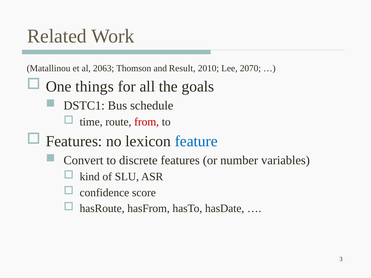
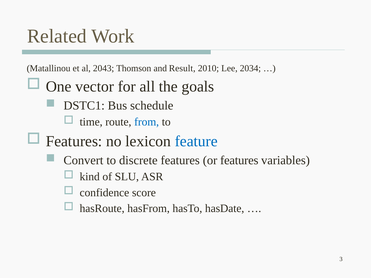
2063: 2063 -> 2043
2070: 2070 -> 2034
things: things -> vector
from colour: red -> blue
or number: number -> features
